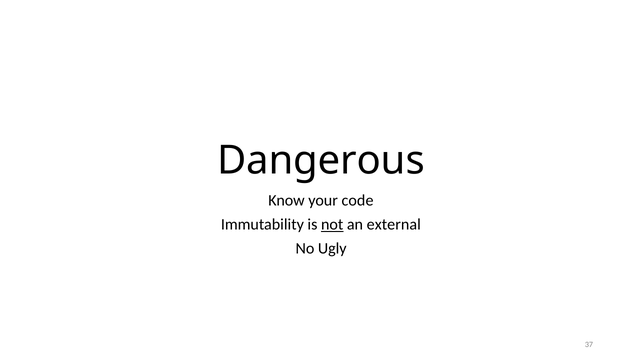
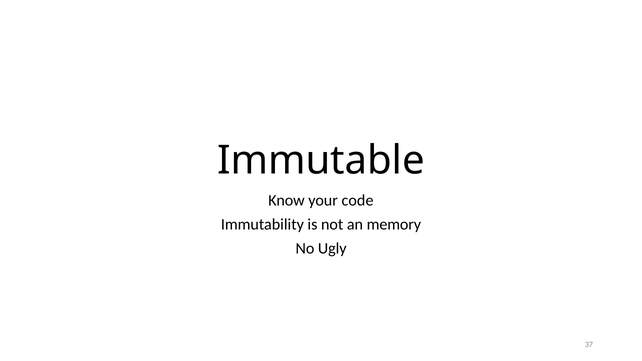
Dangerous: Dangerous -> Immutable
not underline: present -> none
external: external -> memory
